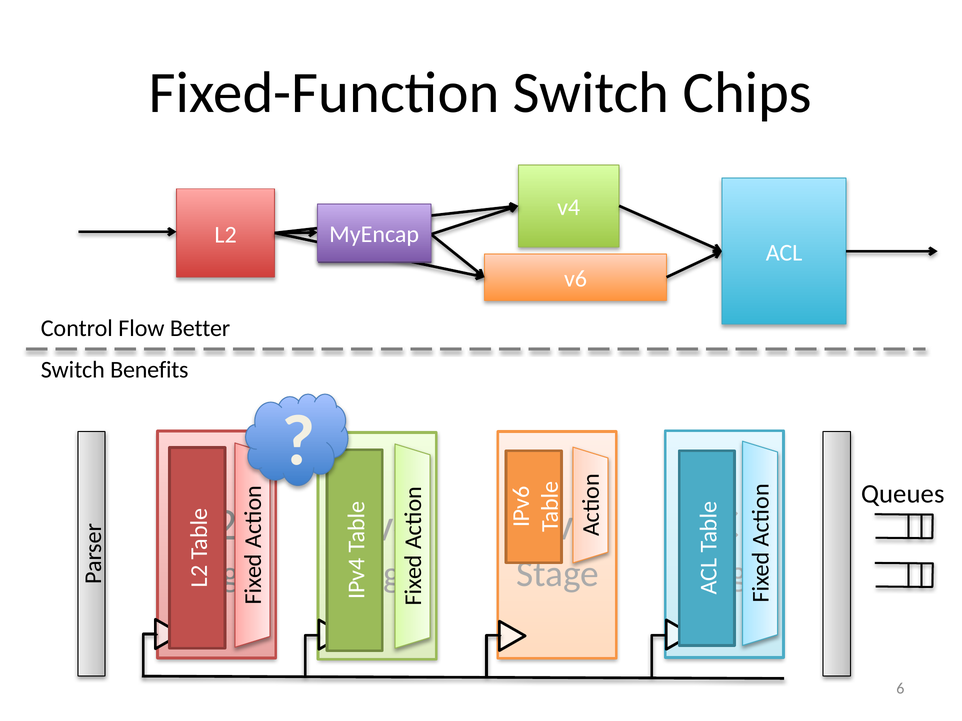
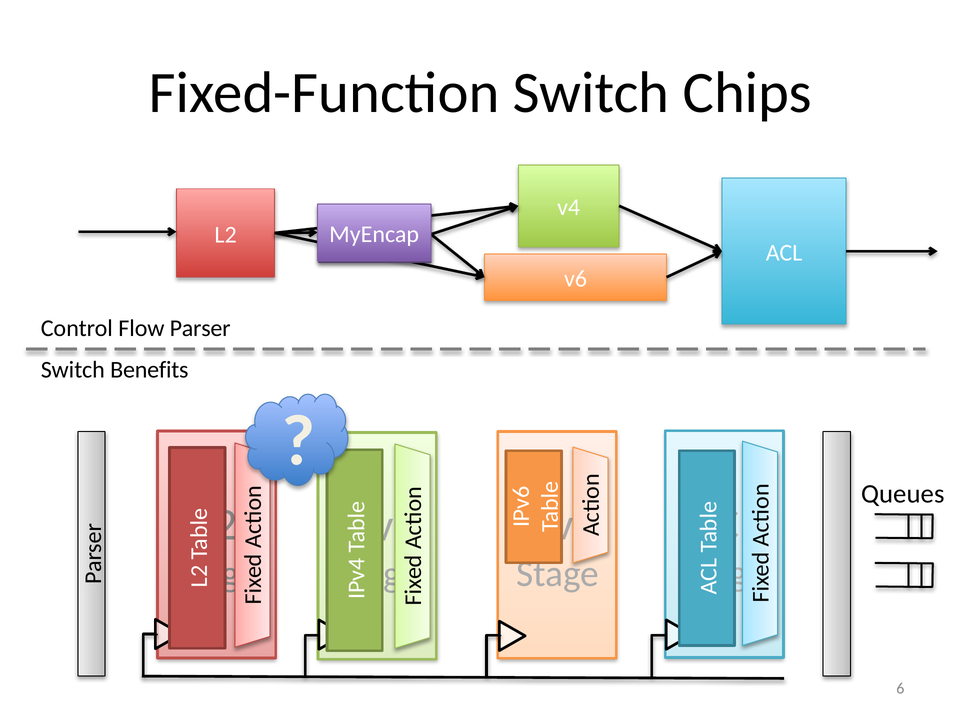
Better: Better -> Parser
